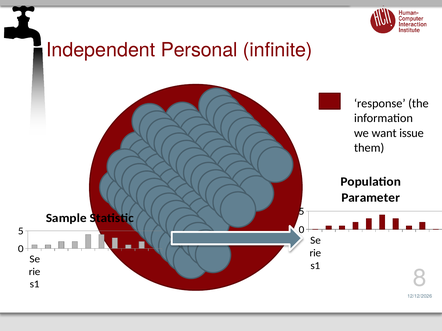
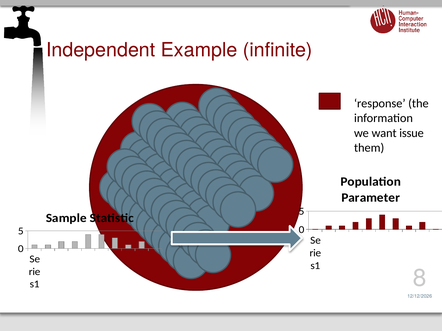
Personal: Personal -> Example
